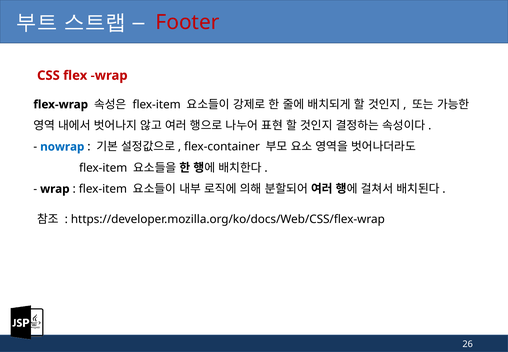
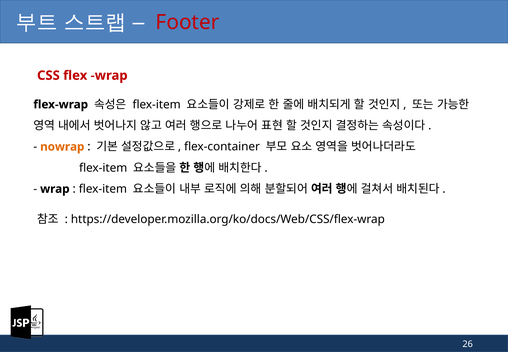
nowrap colour: blue -> orange
